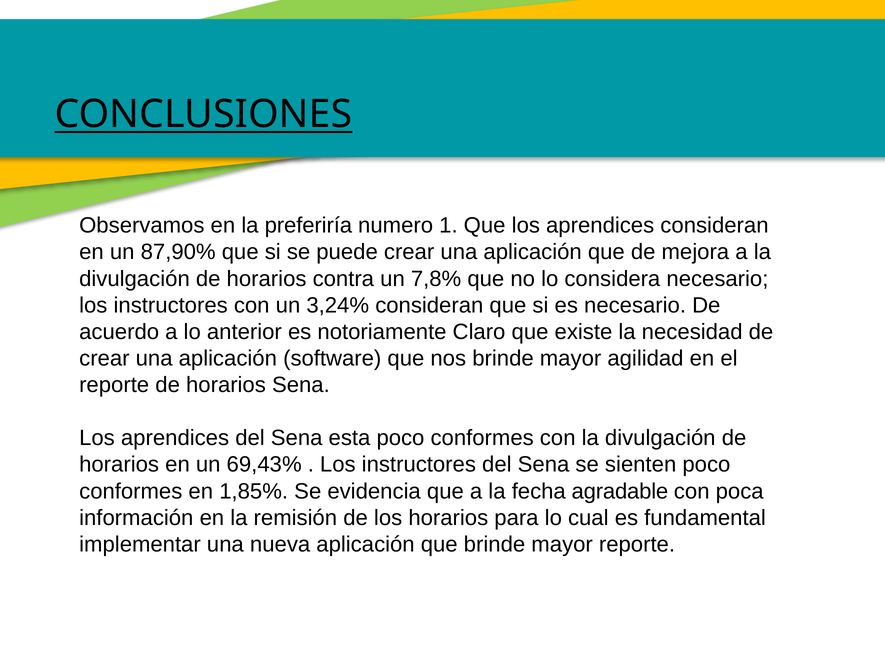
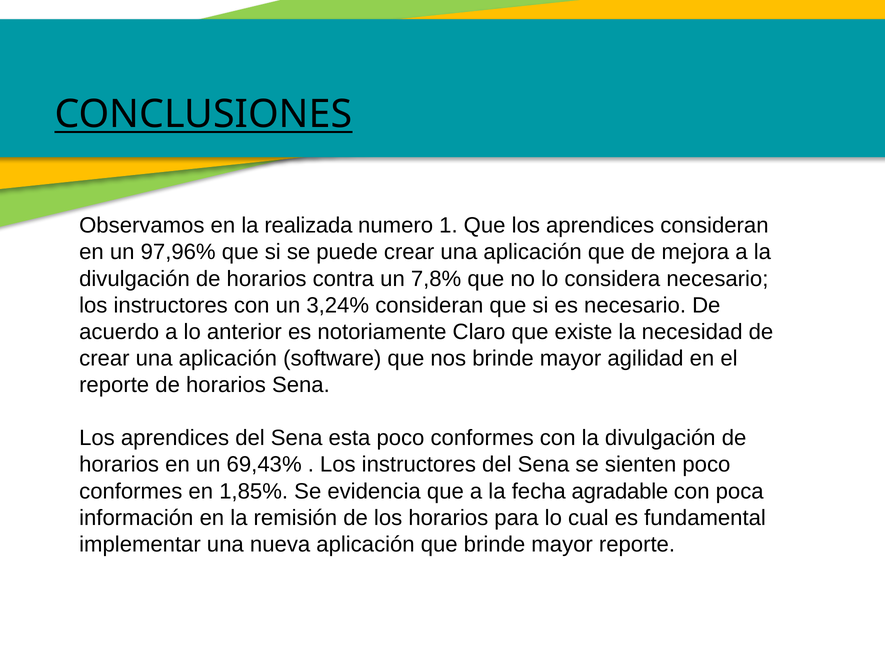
preferiría: preferiría -> realizada
87,90%: 87,90% -> 97,96%
